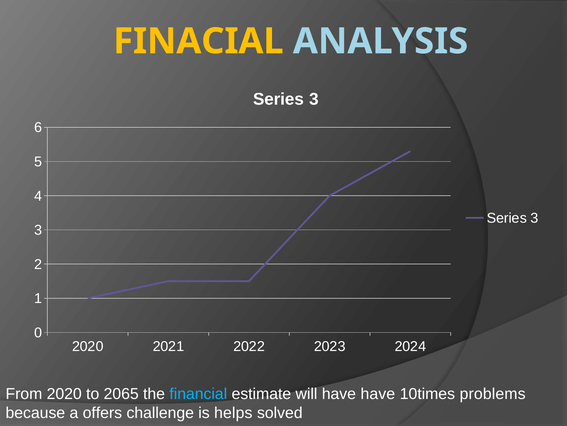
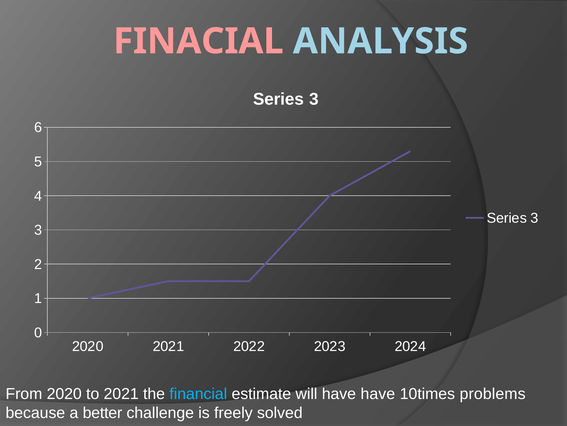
FINACIAL colour: yellow -> pink
to 2065: 2065 -> 2021
offers: offers -> better
helps: helps -> freely
